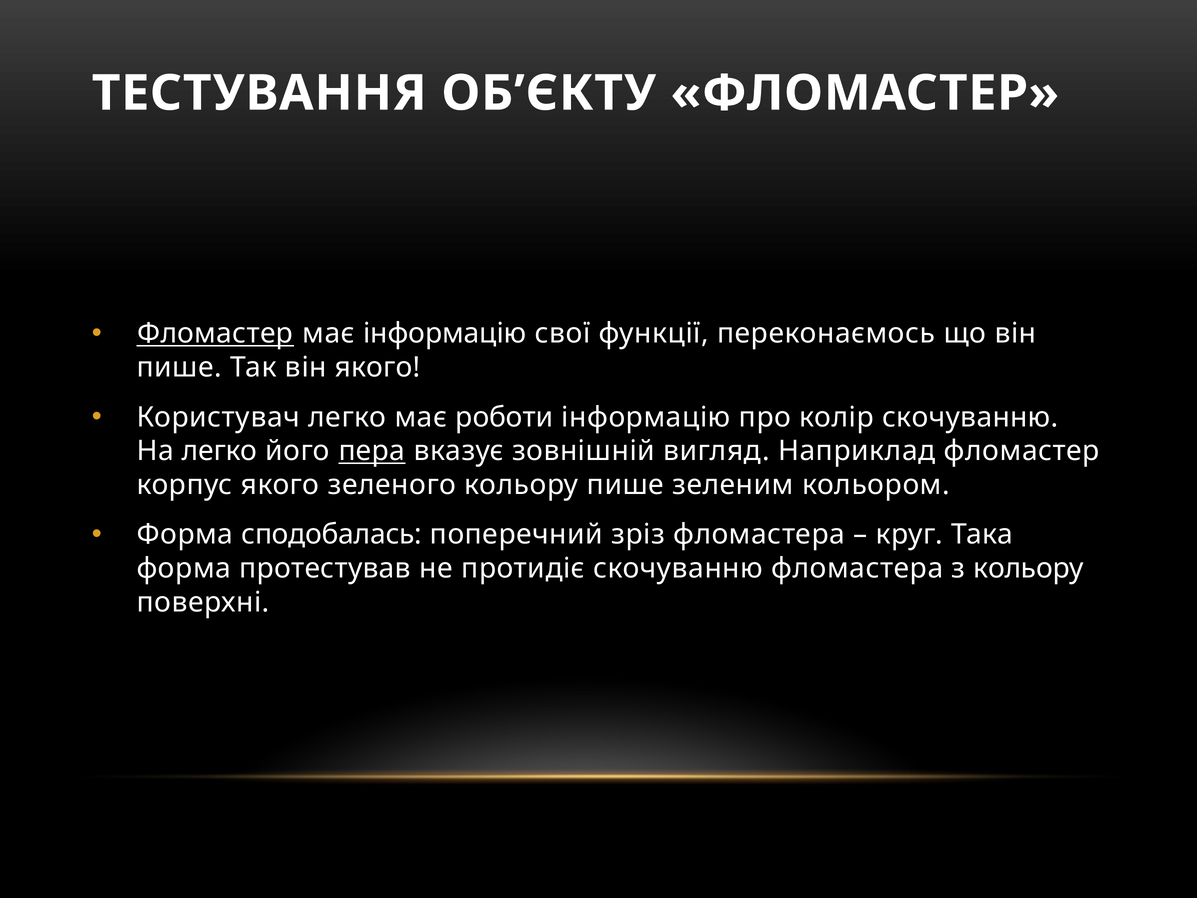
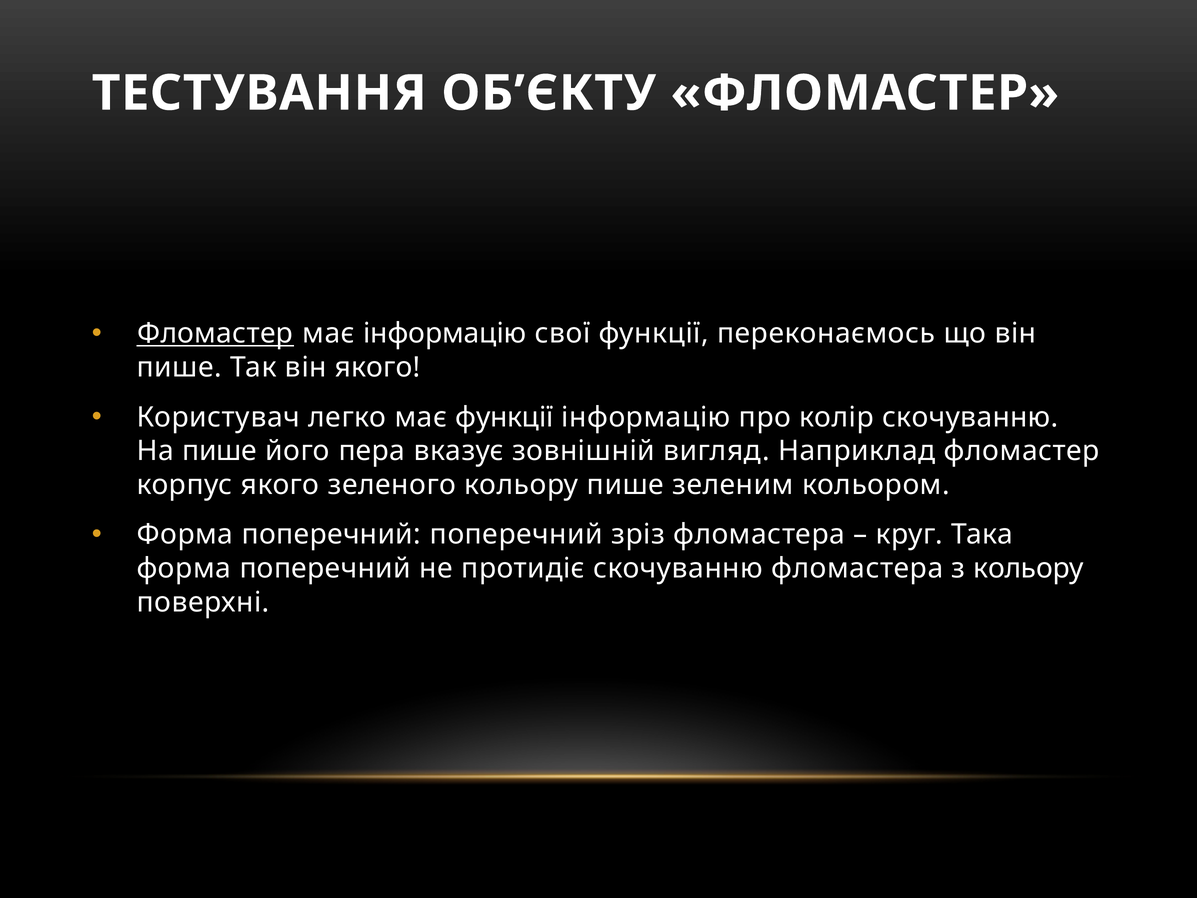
має роботи: роботи -> функції
На легко: легко -> пише
пера underline: present -> none
сподобалась at (332, 535): сподобалась -> поперечний
протестував at (325, 568): протестував -> поперечний
